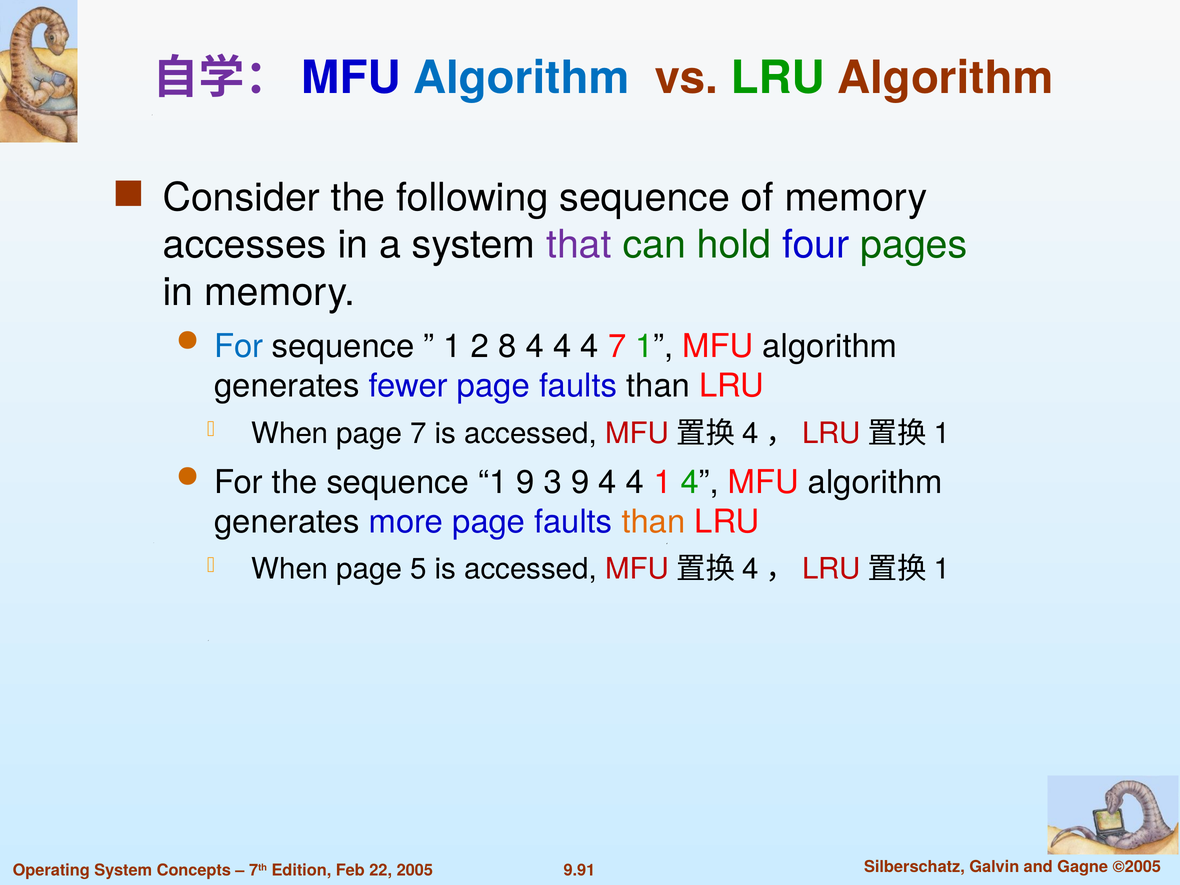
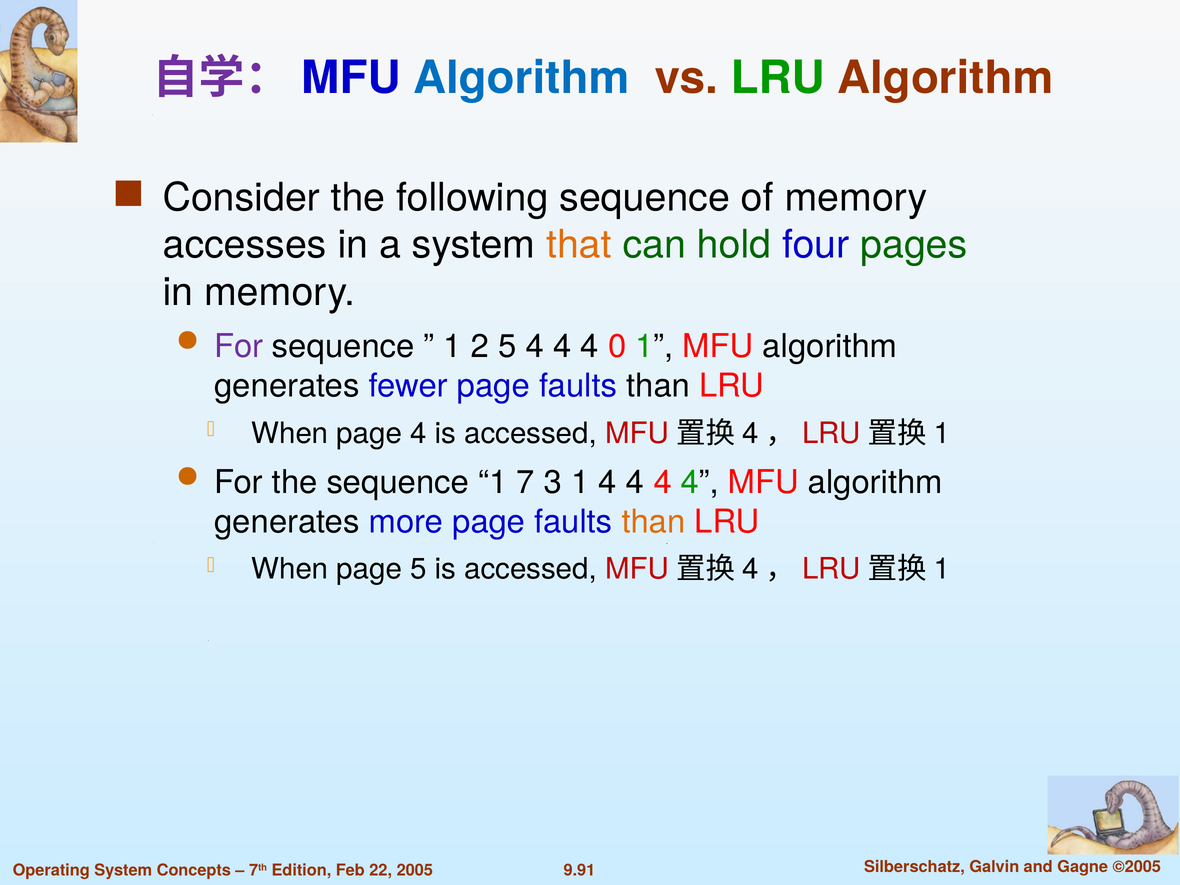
that colour: purple -> orange
For at (239, 346) colour: blue -> purple
2 8: 8 -> 5
4 7: 7 -> 0
page 7: 7 -> 4
1 9: 9 -> 7
3 9: 9 -> 1
1 at (663, 482): 1 -> 4
